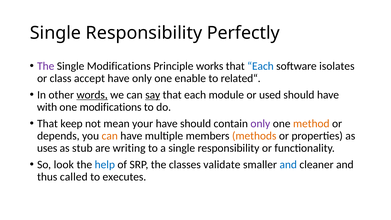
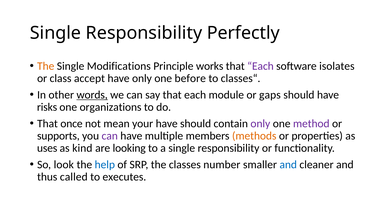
The at (46, 66) colour: purple -> orange
Each at (261, 66) colour: blue -> purple
enable: enable -> before
related“: related“ -> classes“
say underline: present -> none
used: used -> gaps
with: with -> risks
one modifications: modifications -> organizations
keep: keep -> once
method colour: orange -> purple
depends: depends -> supports
can at (110, 136) colour: orange -> purple
stub: stub -> kind
writing: writing -> looking
validate: validate -> number
